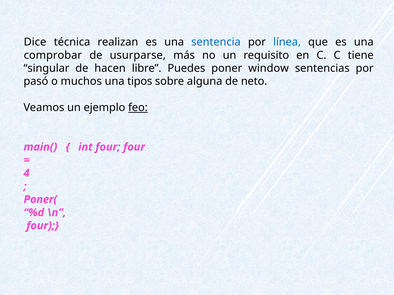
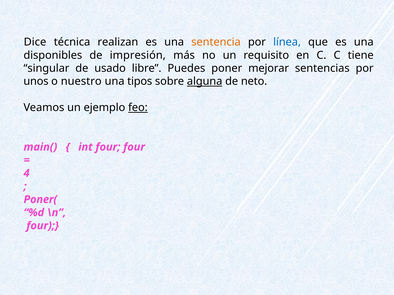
sentencia colour: blue -> orange
comprobar: comprobar -> disponibles
usurparse: usurparse -> impresión
hacen: hacen -> usado
window: window -> mejorar
pasó: pasó -> unos
muchos: muchos -> nuestro
alguna underline: none -> present
